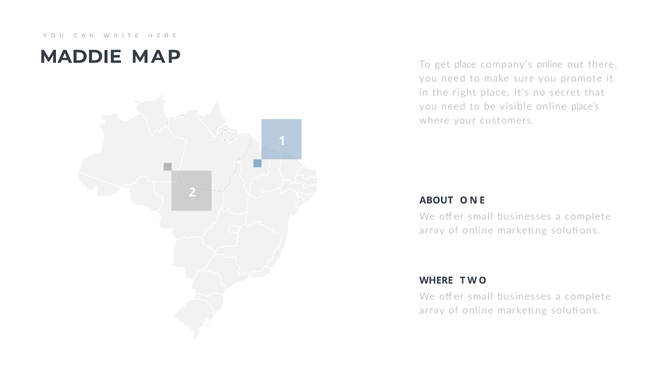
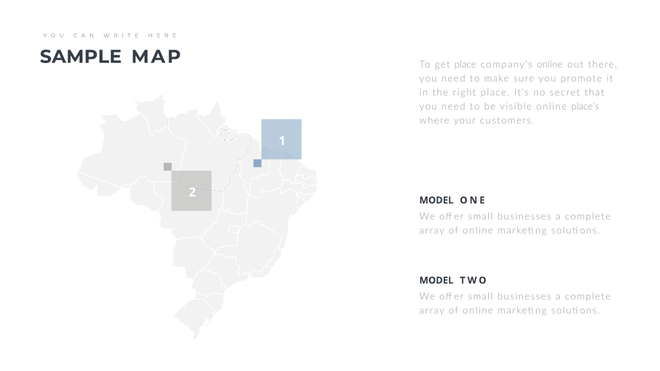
MADDIE: MADDIE -> SAMPLE
ABOUT at (436, 200): ABOUT -> MODEL
WHERE at (436, 281): WHERE -> MODEL
